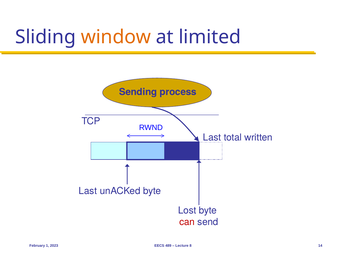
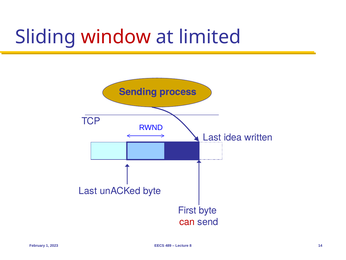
window colour: orange -> red
total: total -> idea
Lost: Lost -> First
